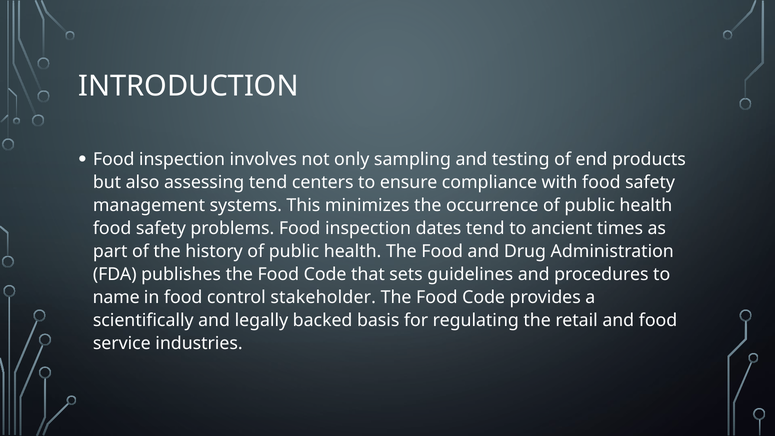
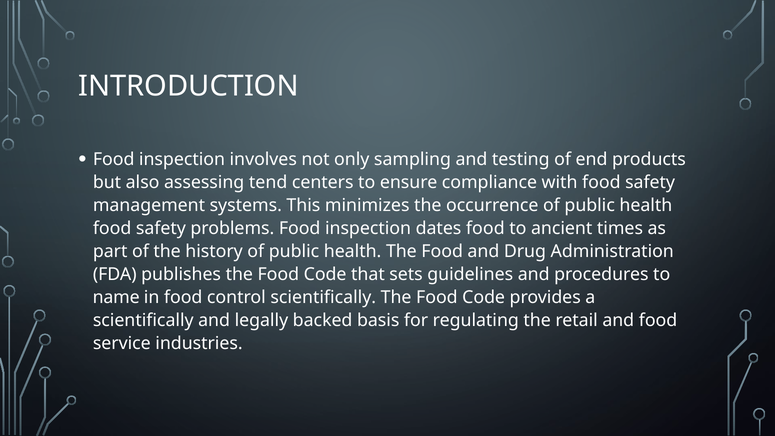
dates tend: tend -> food
control stakeholder: stakeholder -> scientifically
